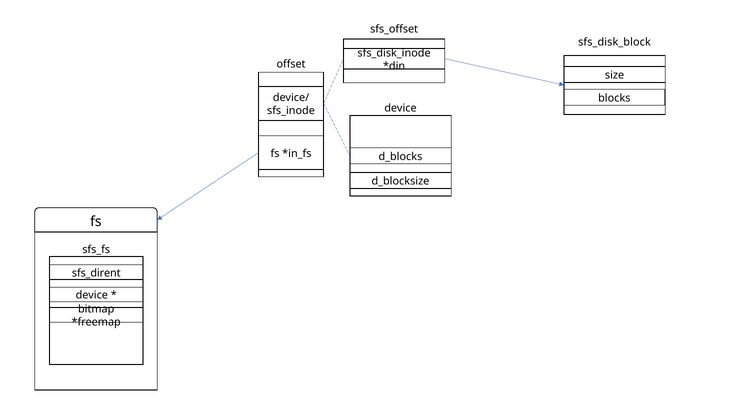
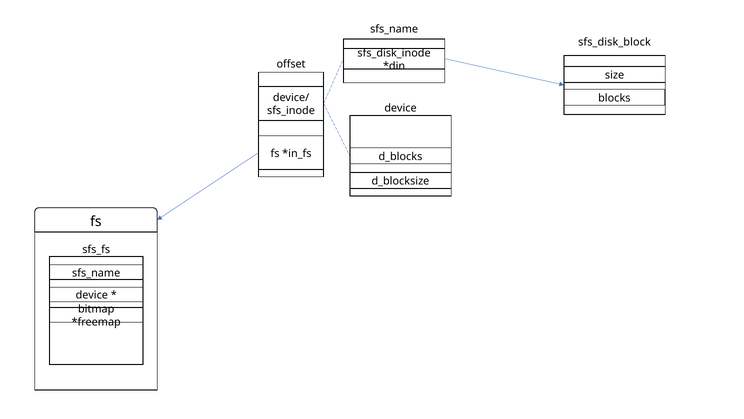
sfs_offset at (394, 29): sfs_offset -> sfs_name
sfs_dirent at (96, 273): sfs_dirent -> sfs_name
